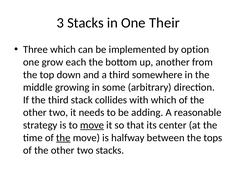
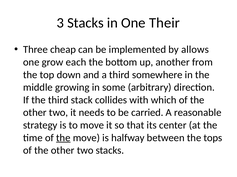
Three which: which -> cheap
option: option -> allows
adding: adding -> carried
move at (92, 126) underline: present -> none
